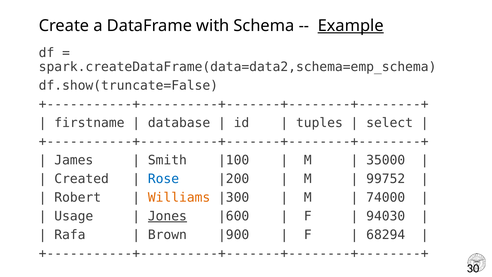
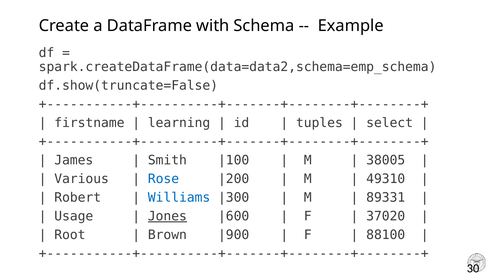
Example underline: present -> none
database: database -> learning
35000: 35000 -> 38005
Created: Created -> Various
99752: 99752 -> 49310
Williams colour: orange -> blue
74000: 74000 -> 89331
94030: 94030 -> 37020
Rafa: Rafa -> Root
68294: 68294 -> 88100
